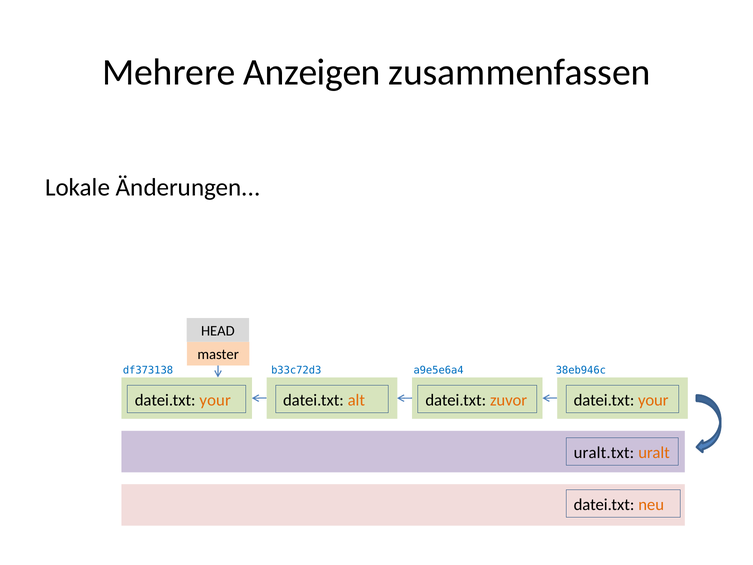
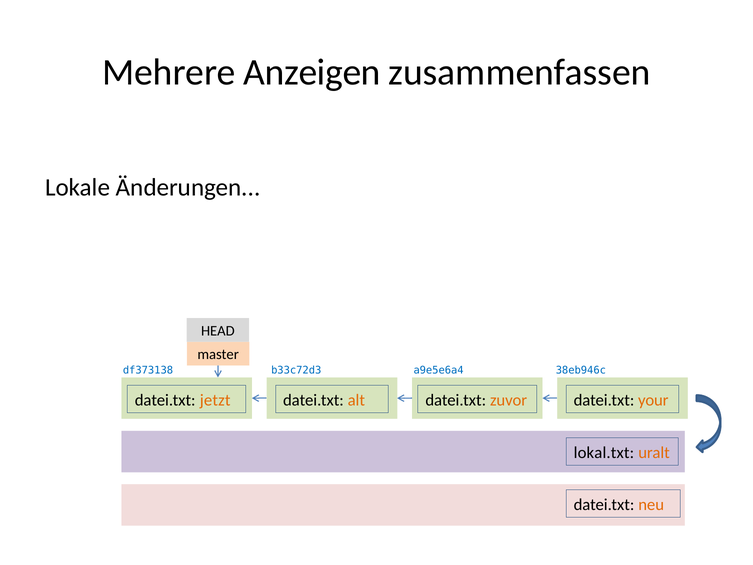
your at (215, 400): your -> jetzt
uralt.txt: uralt.txt -> lokal.txt
